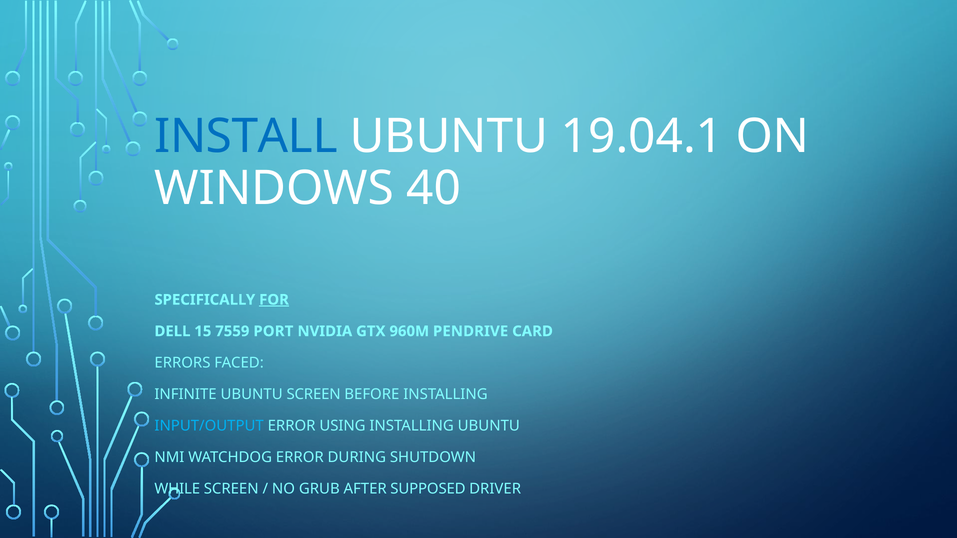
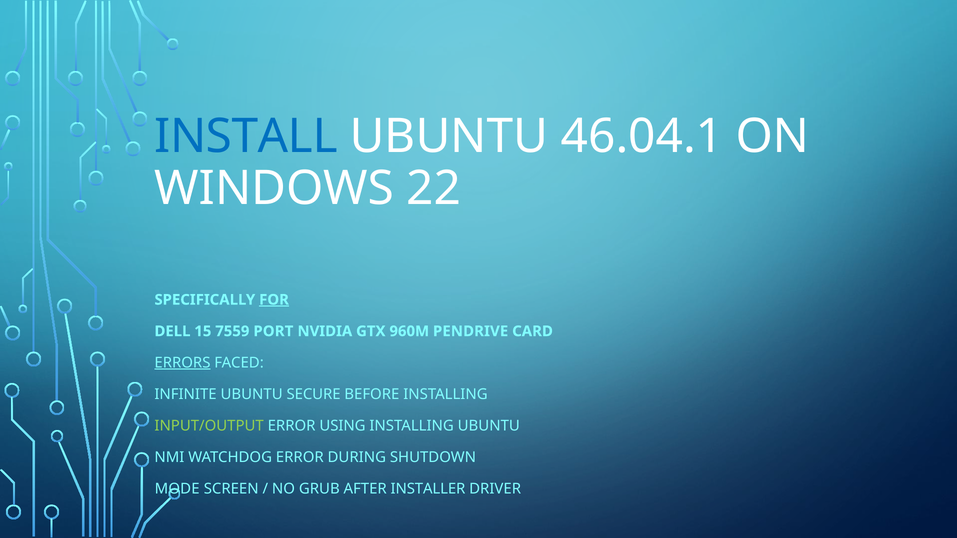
19.04.1: 19.04.1 -> 46.04.1
40: 40 -> 22
ERRORS underline: none -> present
UBUNTU SCREEN: SCREEN -> SECURE
INPUT/OUTPUT colour: light blue -> light green
WHILE: WHILE -> MODE
SUPPOSED: SUPPOSED -> INSTALLER
